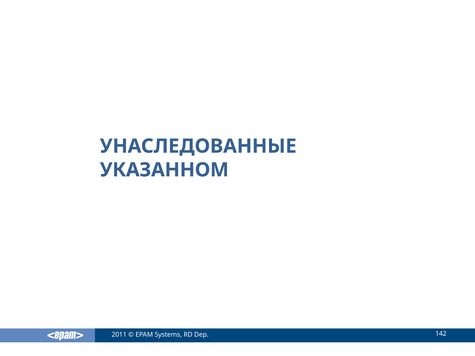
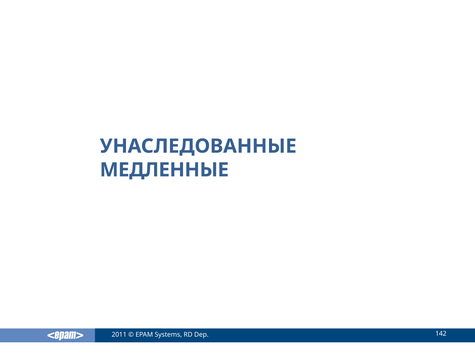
УКАЗАННОМ: УКАЗАННОМ -> МЕДЛЕННЫЕ
